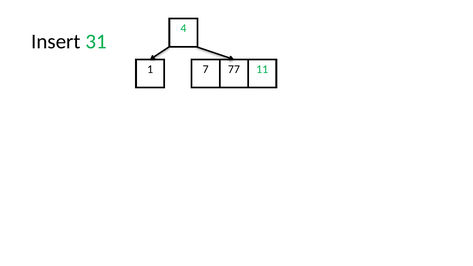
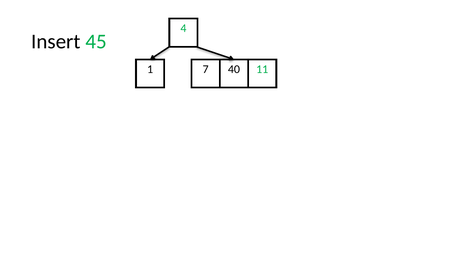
31: 31 -> 45
77: 77 -> 40
